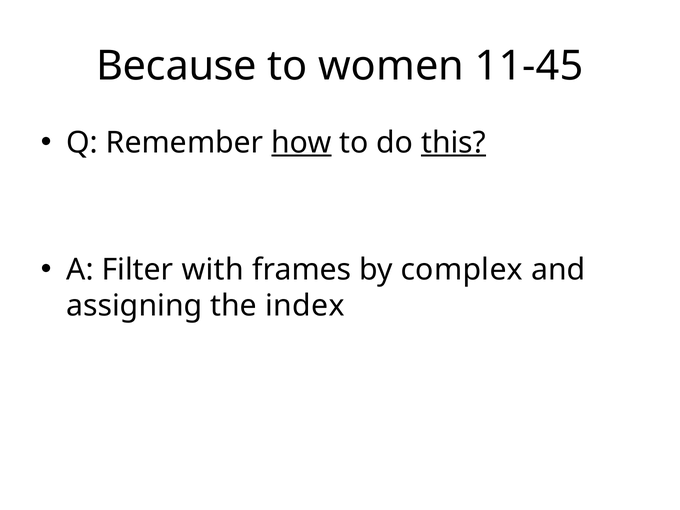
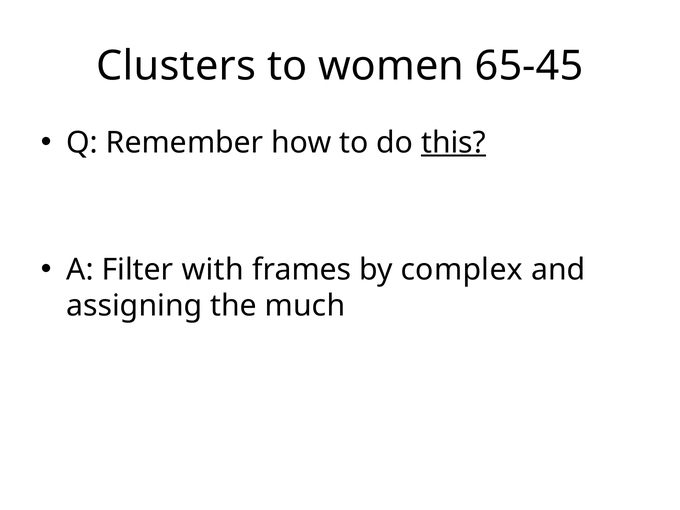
Because: Because -> Clusters
11-45: 11-45 -> 65-45
how underline: present -> none
index: index -> much
